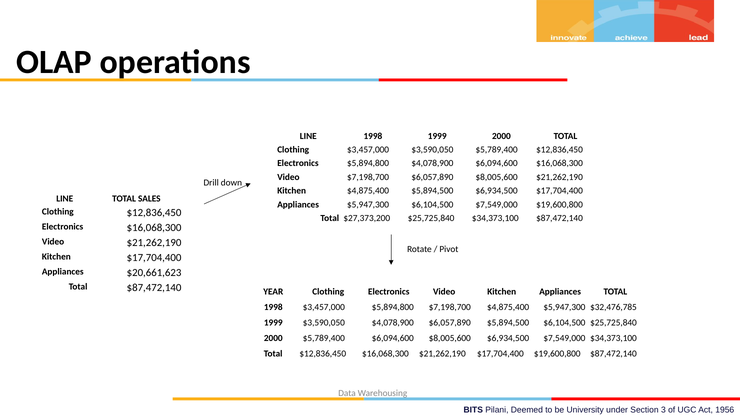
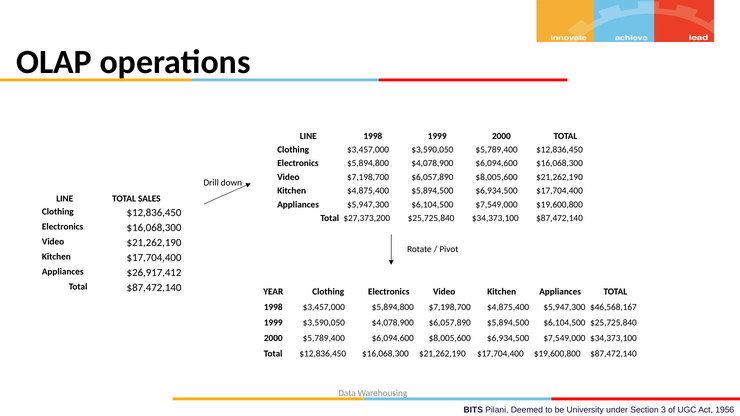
$20,661,623: $20,661,623 -> $26,917,412
$32,476,785: $32,476,785 -> $46,568,167
